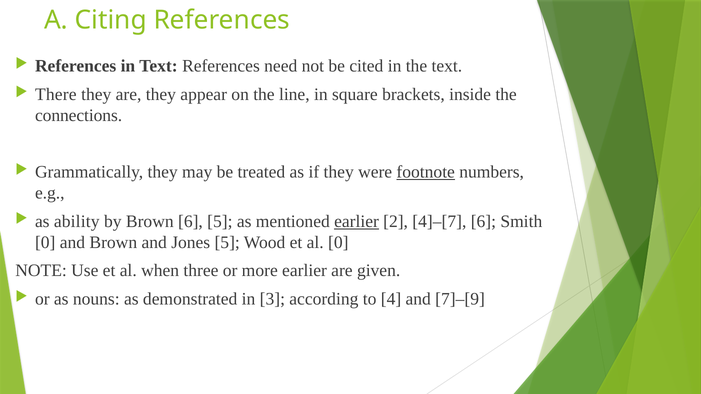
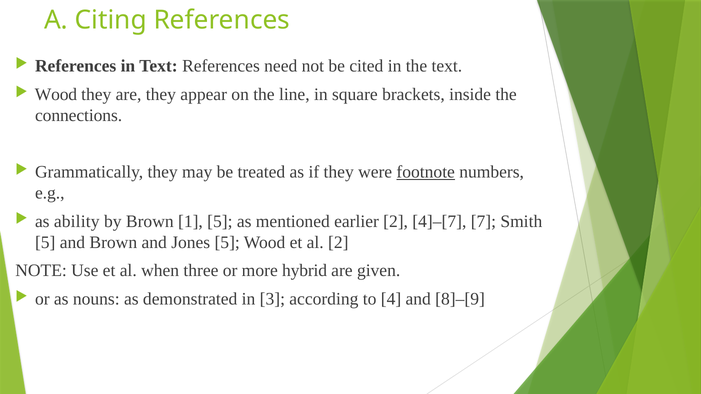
There at (56, 94): There -> Wood
Brown 6: 6 -> 1
earlier at (357, 222) underline: present -> none
4]–[7 6: 6 -> 7
0 at (45, 243): 0 -> 5
al 0: 0 -> 2
more earlier: earlier -> hybrid
7]–[9: 7]–[9 -> 8]–[9
